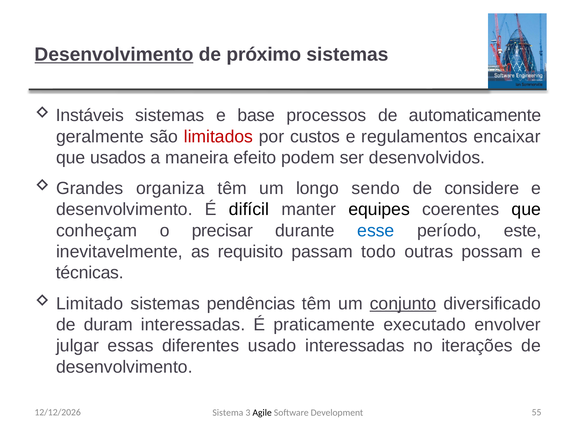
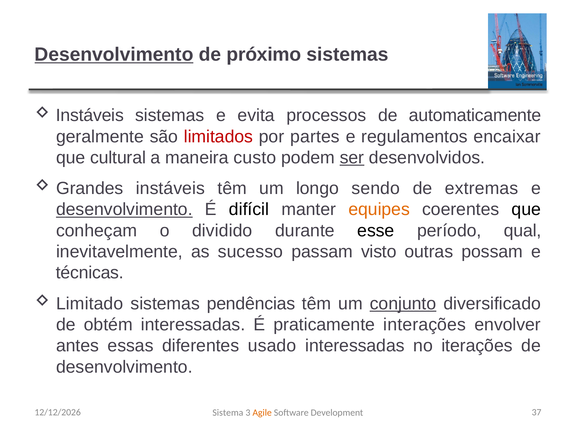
base: base -> evita
custos: custos -> partes
usados: usados -> cultural
efeito: efeito -> custo
ser underline: none -> present
Grandes organiza: organiza -> instáveis
considere: considere -> extremas
desenvolvimento at (124, 209) underline: none -> present
equipes colour: black -> orange
precisar: precisar -> dividido
esse colour: blue -> black
este: este -> qual
requisito: requisito -> sucesso
todo: todo -> visto
duram: duram -> obtém
executado: executado -> interações
julgar: julgar -> antes
Agile colour: black -> orange
55: 55 -> 37
